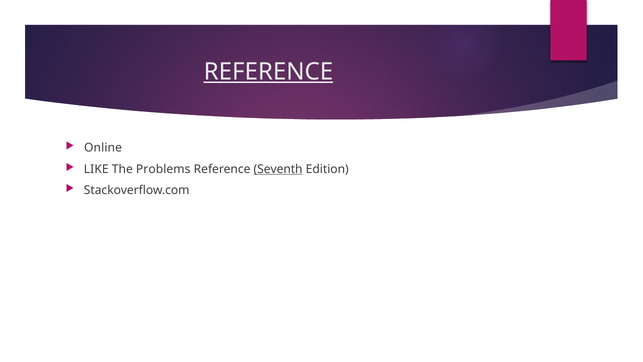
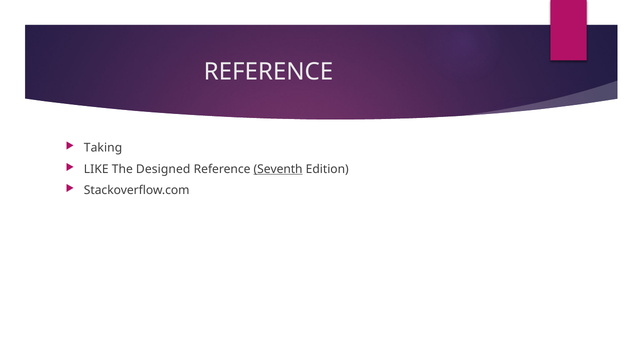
REFERENCE at (268, 72) underline: present -> none
Online: Online -> Taking
Problems: Problems -> Designed
